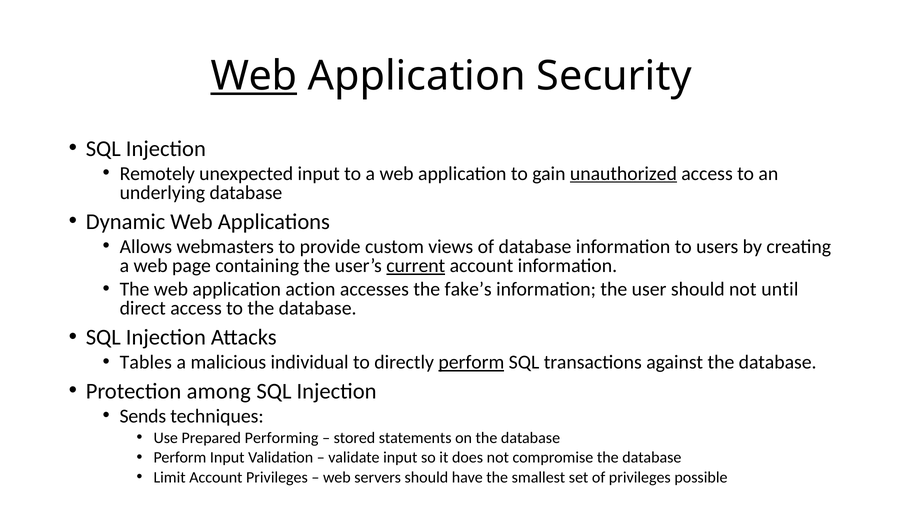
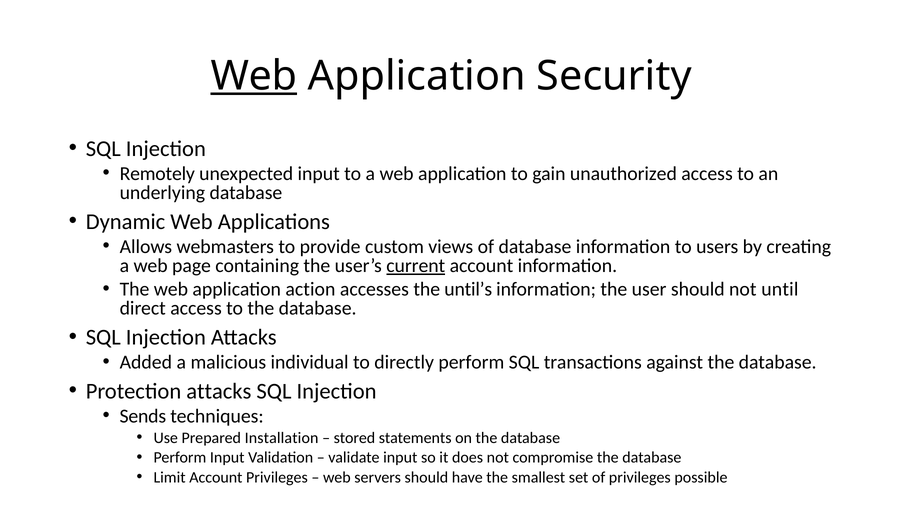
unauthorized underline: present -> none
fake’s: fake’s -> until’s
Tables: Tables -> Added
perform at (471, 362) underline: present -> none
Protection among: among -> attacks
Performing: Performing -> Installation
